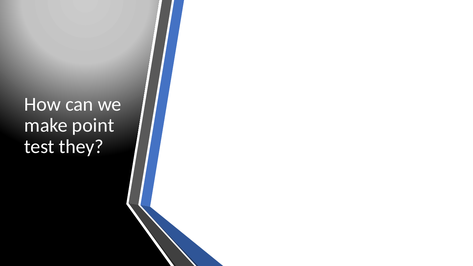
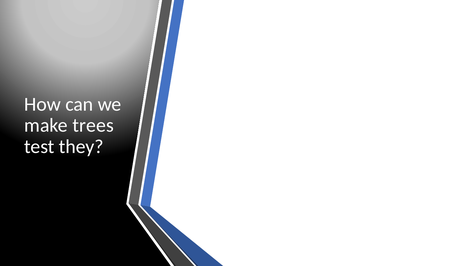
point: point -> trees
